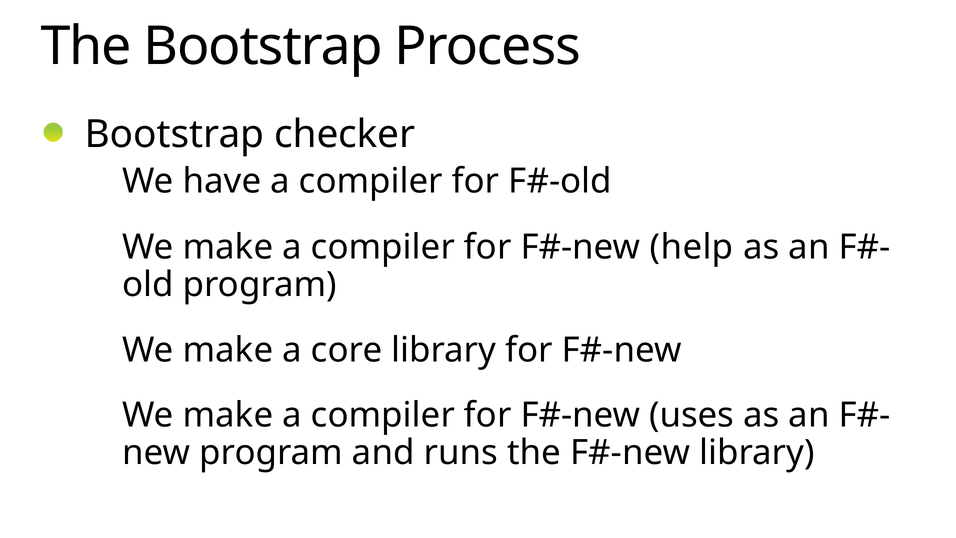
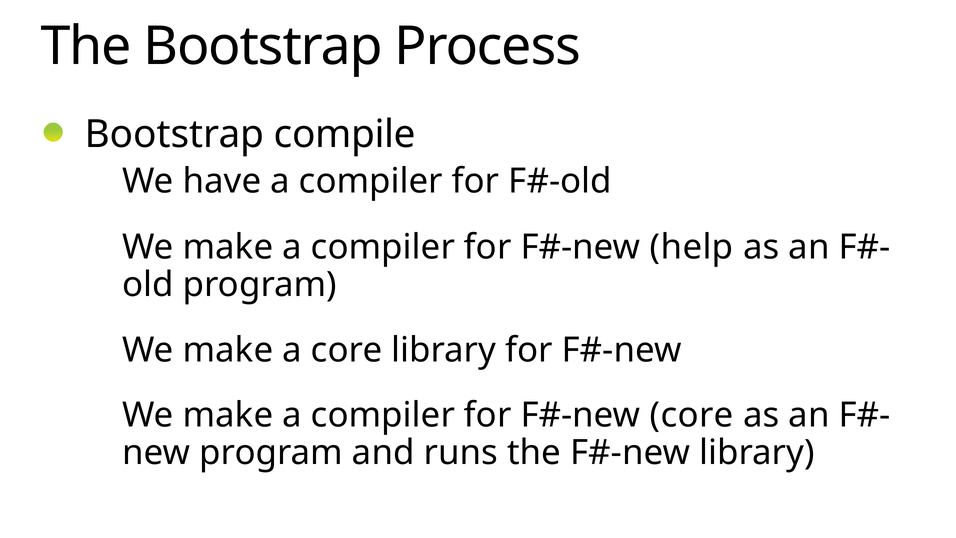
checker: checker -> compile
uses at (692, 415): uses -> core
